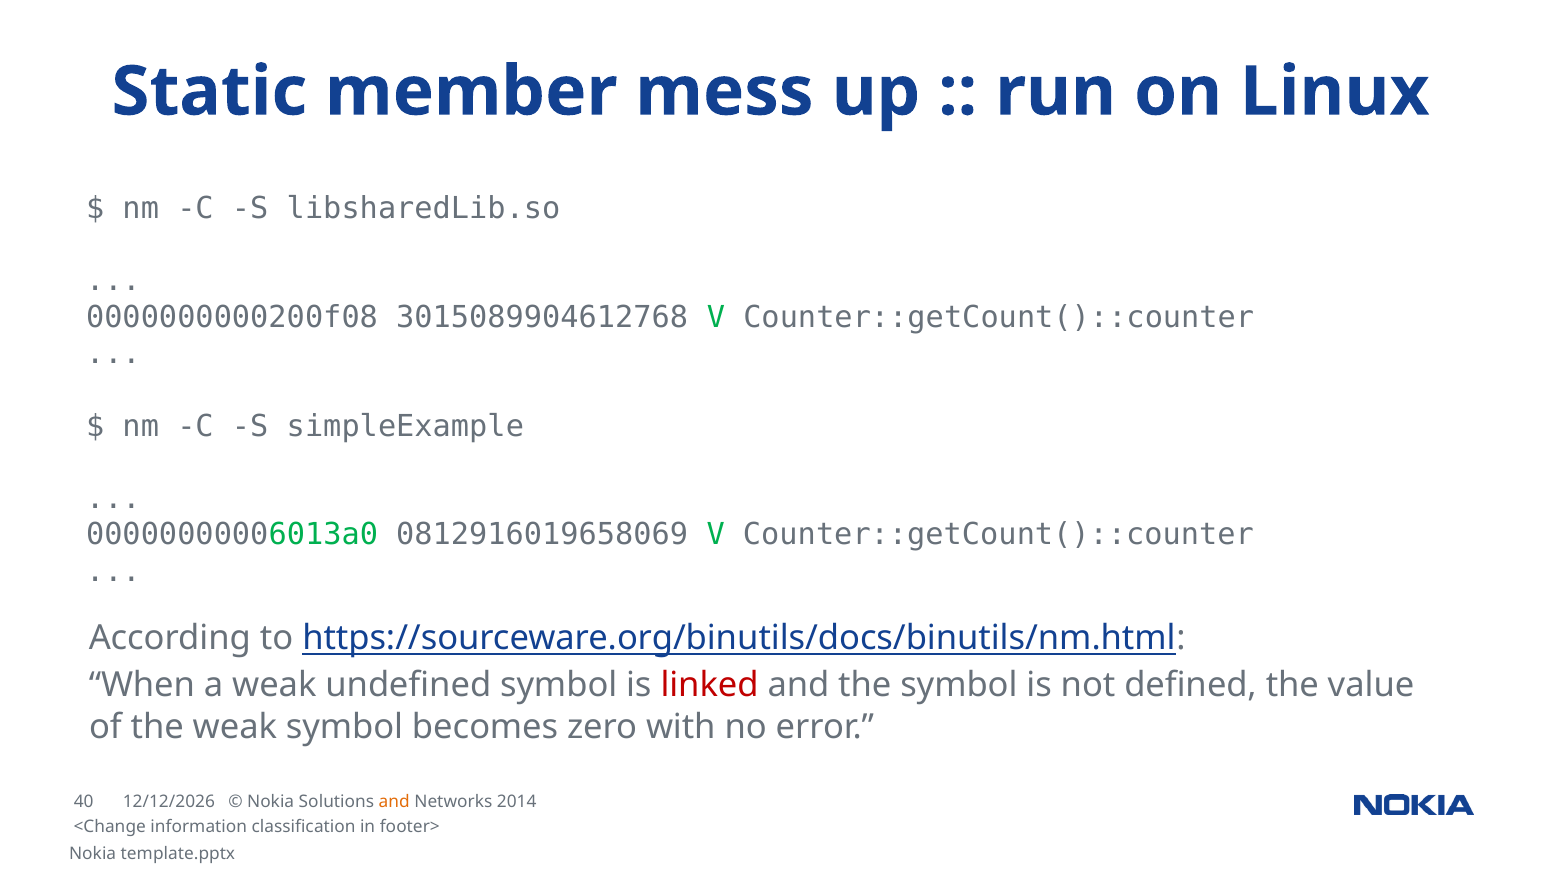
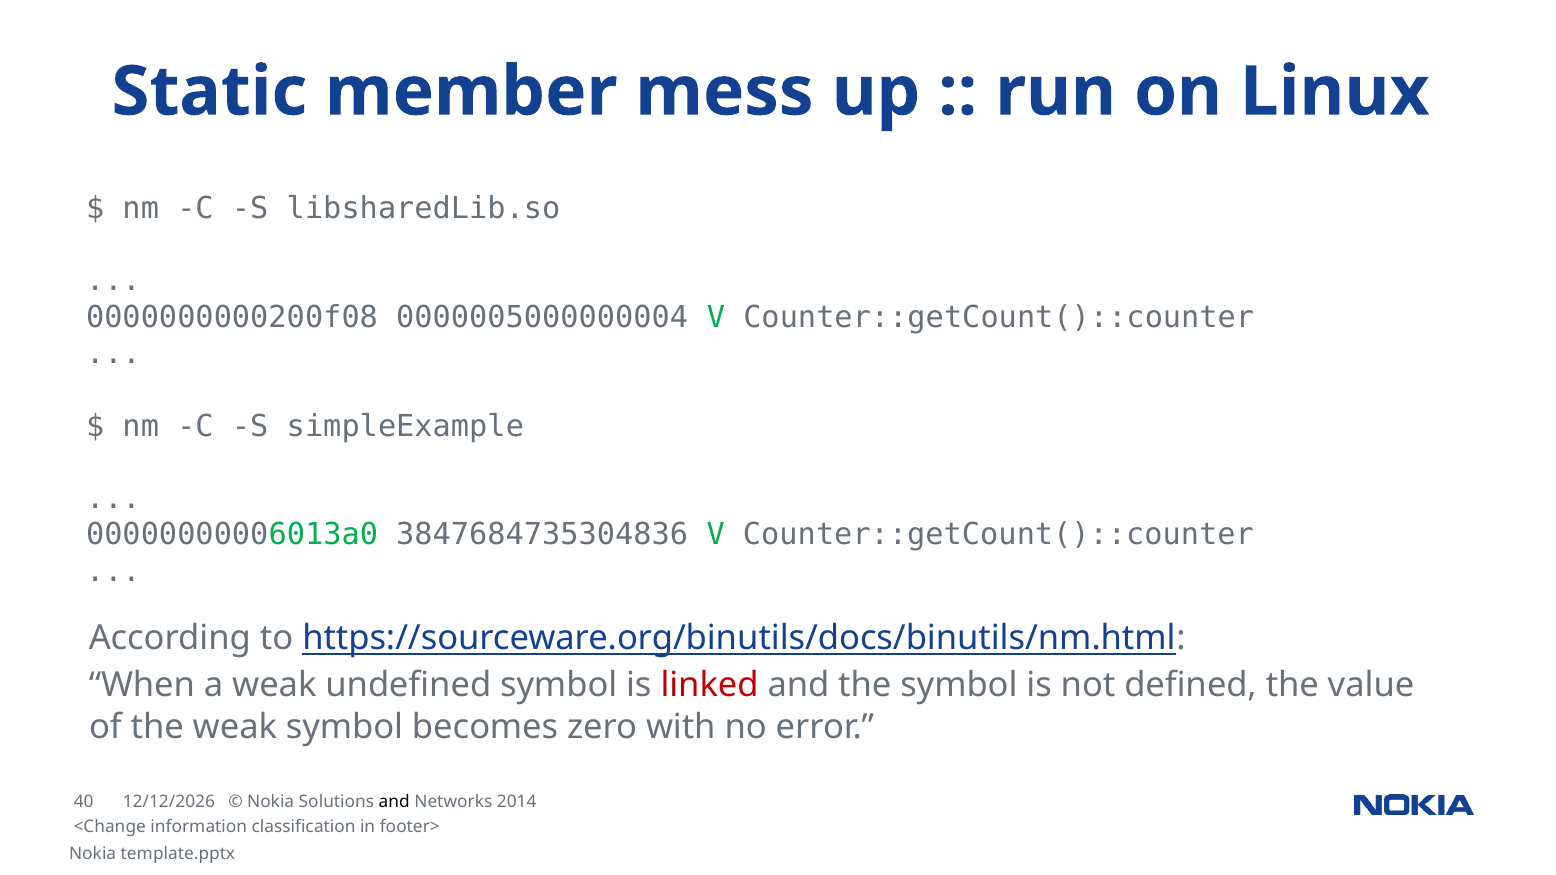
3015089904612768: 3015089904612768 -> 0000005000000004
0812916019658069: 0812916019658069 -> 3847684735304836
and at (394, 802) colour: orange -> black
